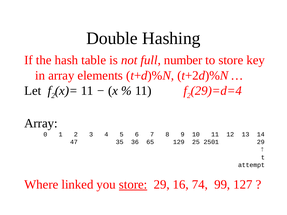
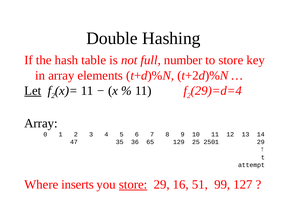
Let underline: none -> present
linked: linked -> inserts
74: 74 -> 51
